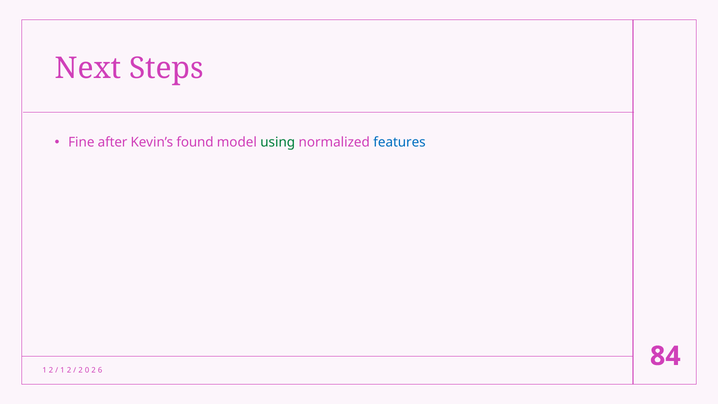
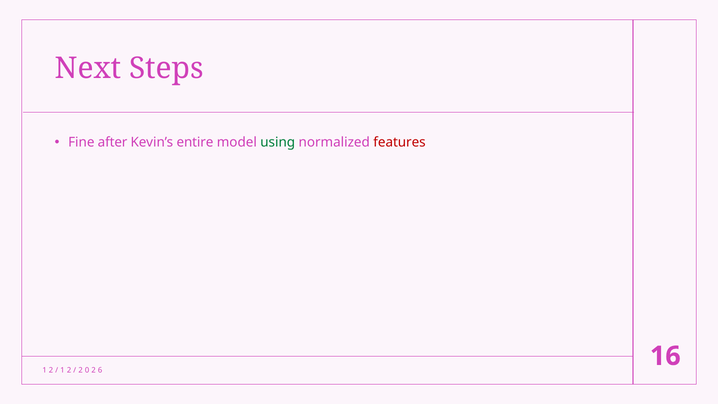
found: found -> entire
features colour: blue -> red
84: 84 -> 16
